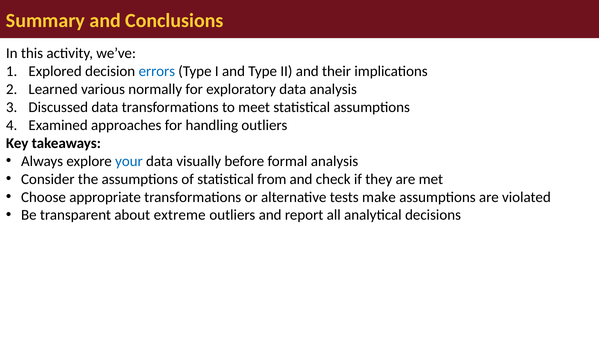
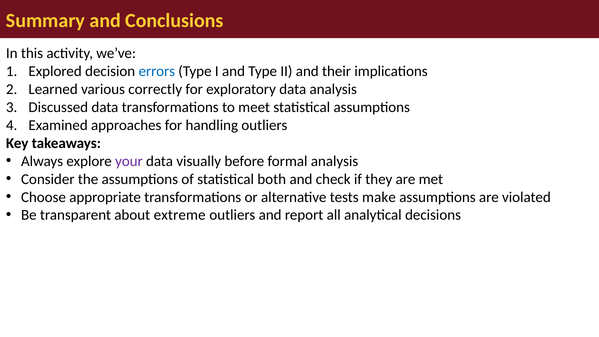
normally: normally -> correctly
your colour: blue -> purple
from: from -> both
